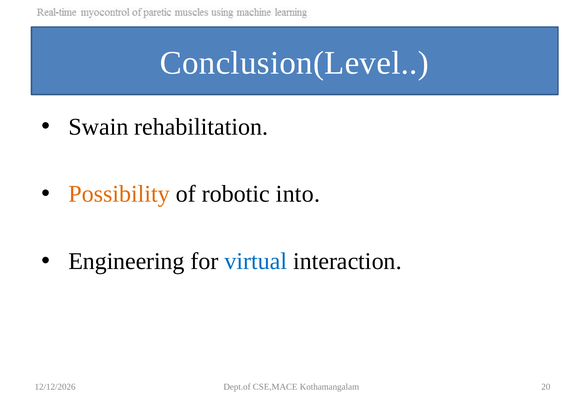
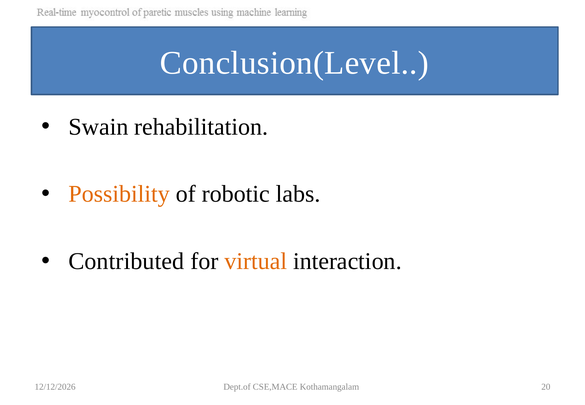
into: into -> labs
Engineering: Engineering -> Contributed
virtual colour: blue -> orange
